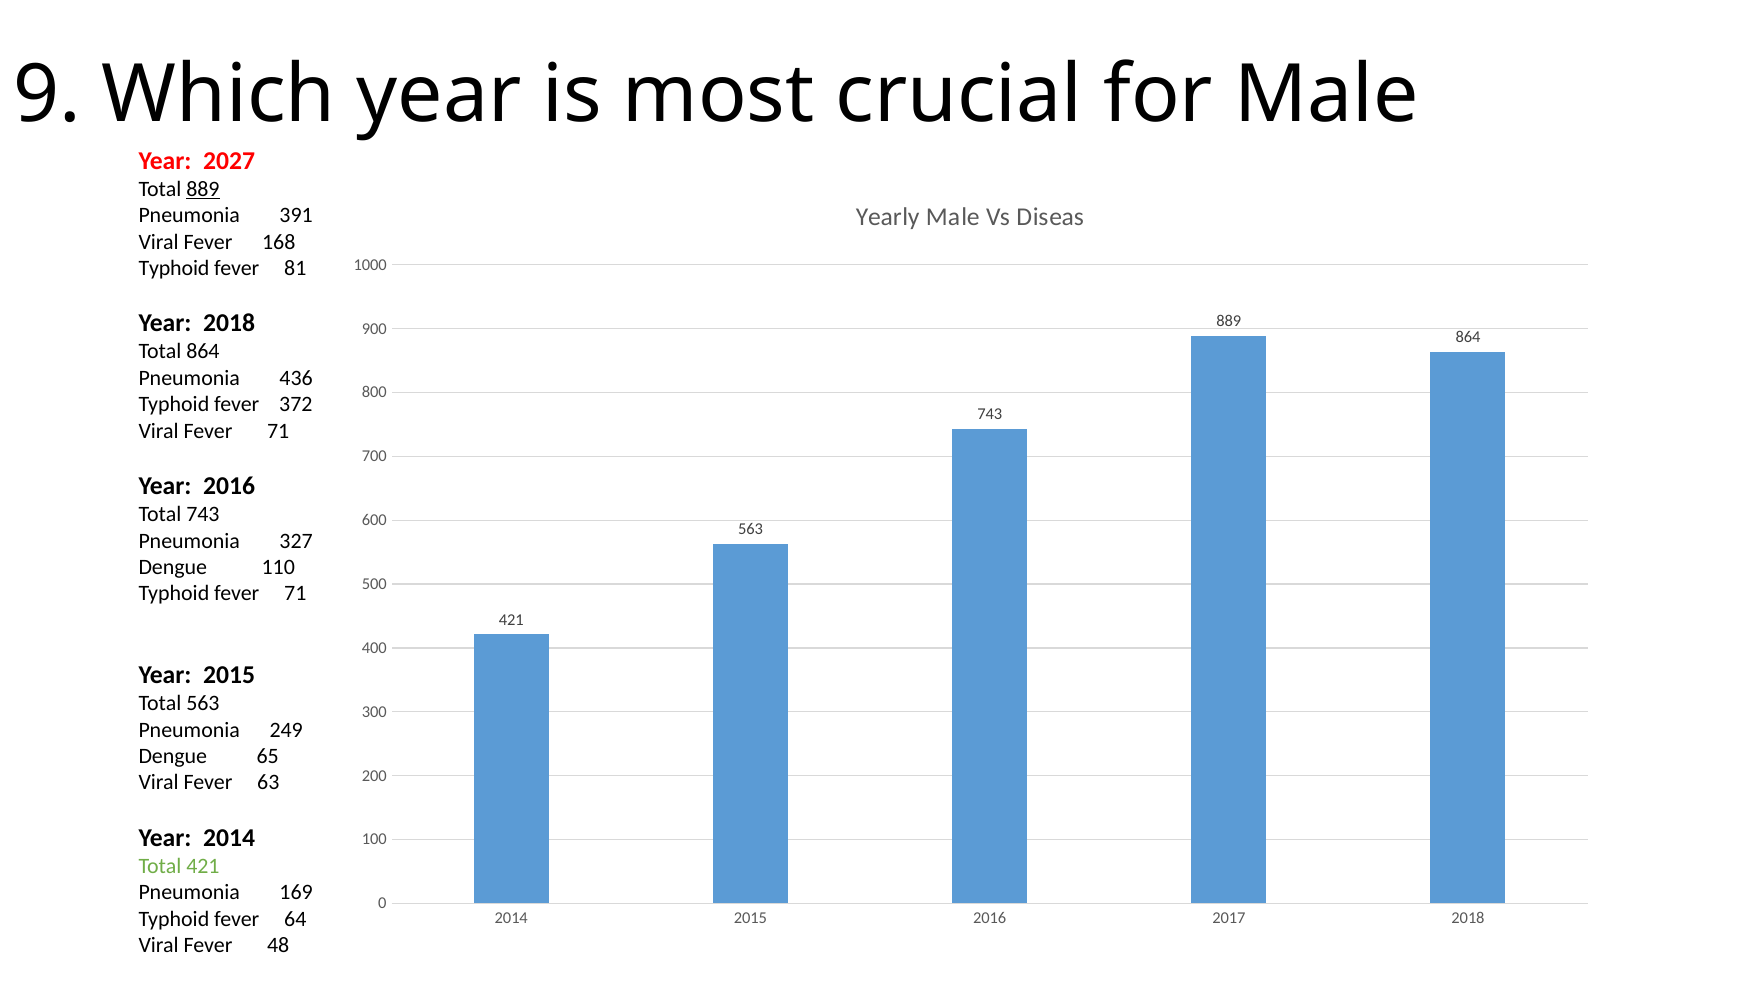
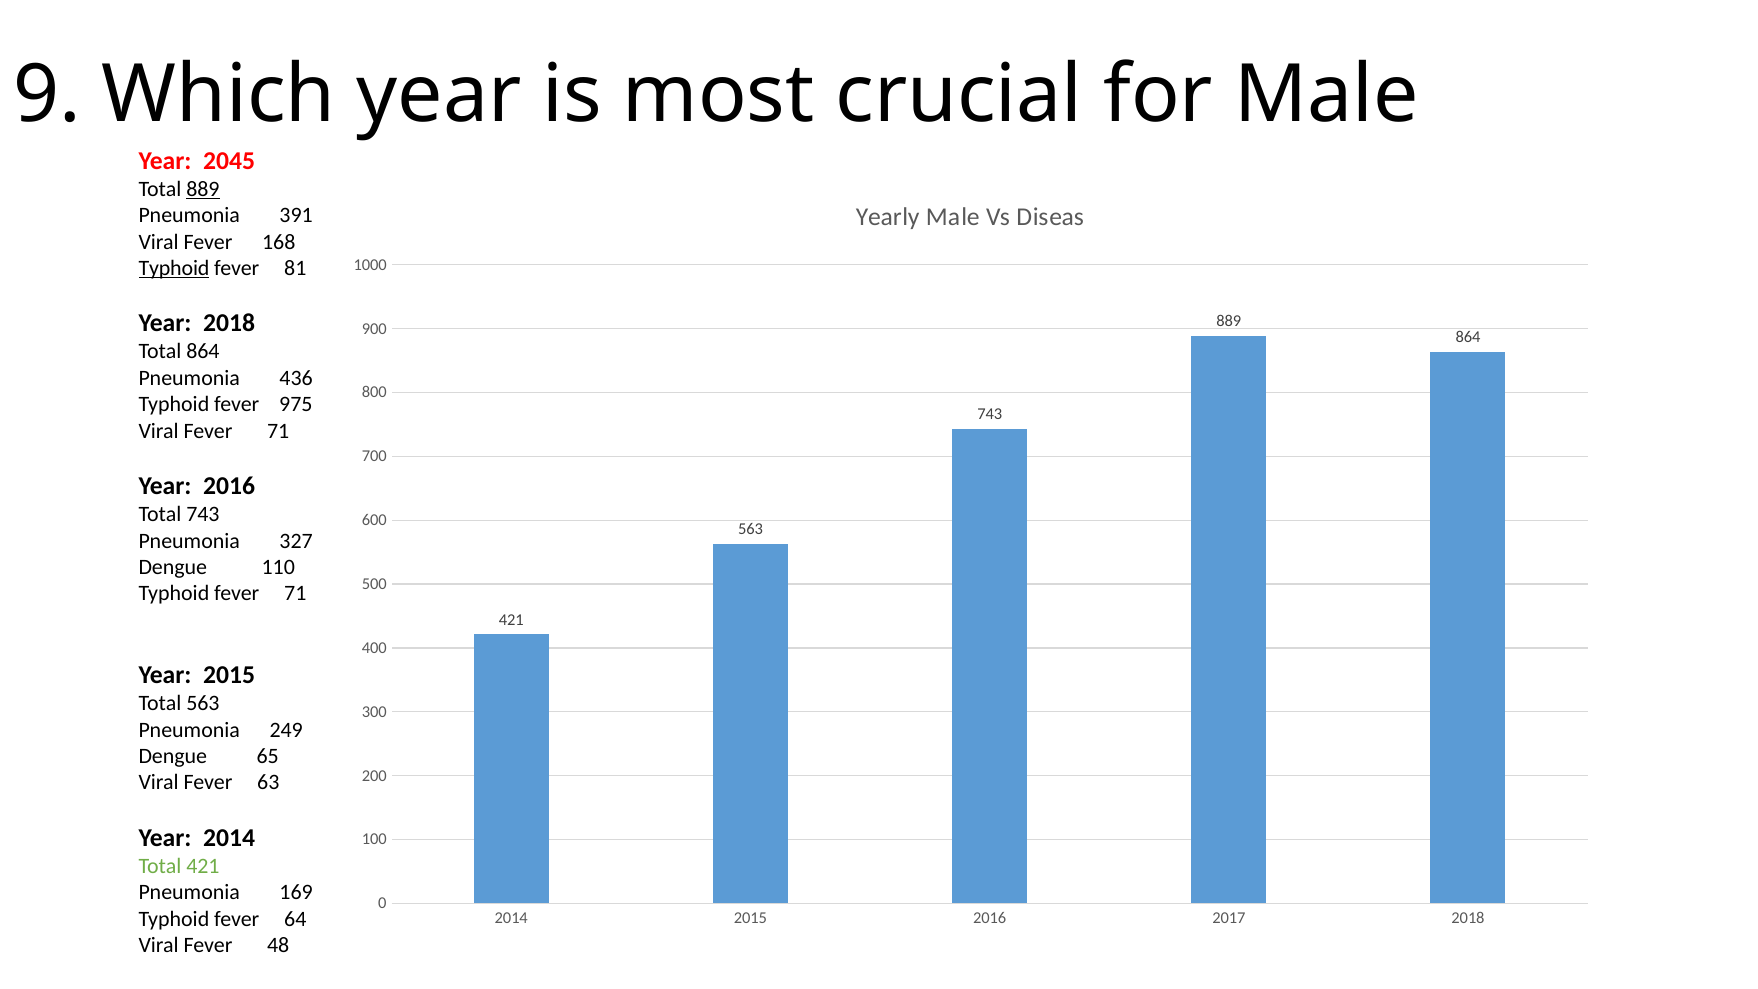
2027: 2027 -> 2045
Typhoid at (174, 268) underline: none -> present
372: 372 -> 975
